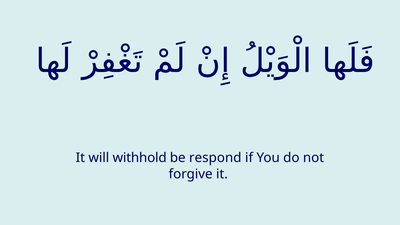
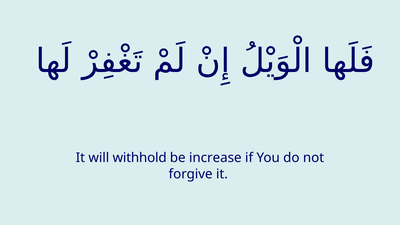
respond: respond -> increase
